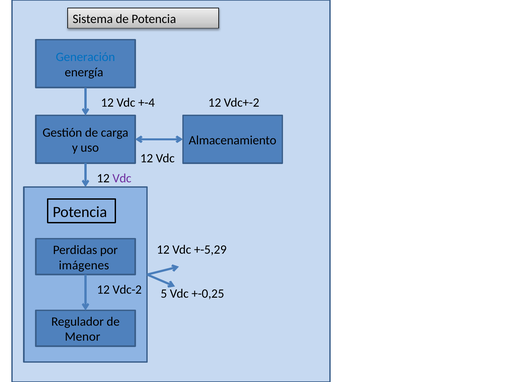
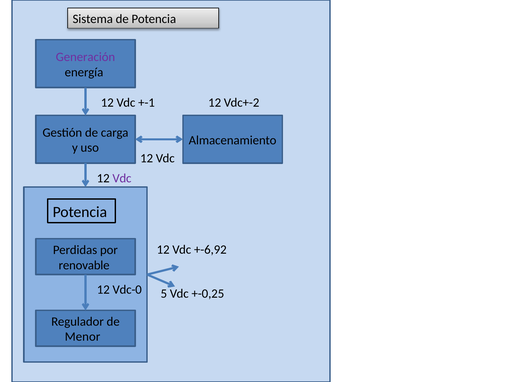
Generación colour: blue -> purple
+-4: +-4 -> +-1
+-5,29: +-5,29 -> +-6,92
imágenes: imágenes -> renovable
Vdc-2: Vdc-2 -> Vdc-0
